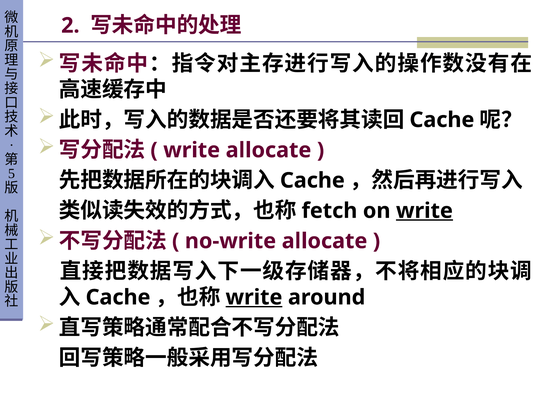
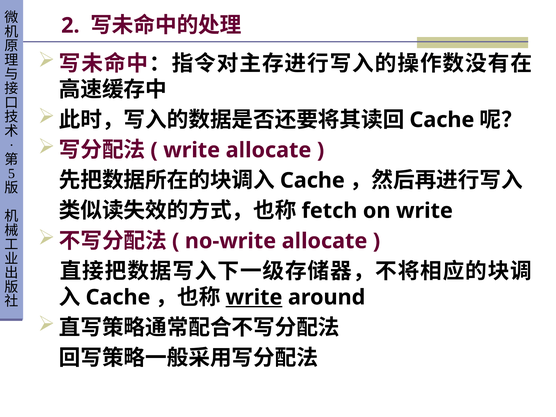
write at (424, 211) underline: present -> none
